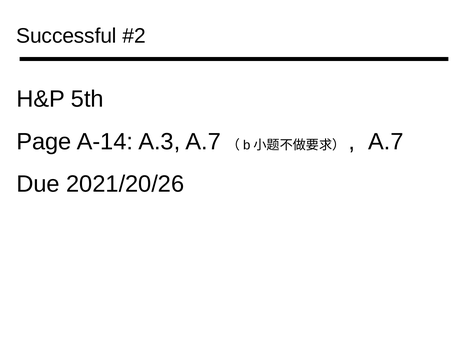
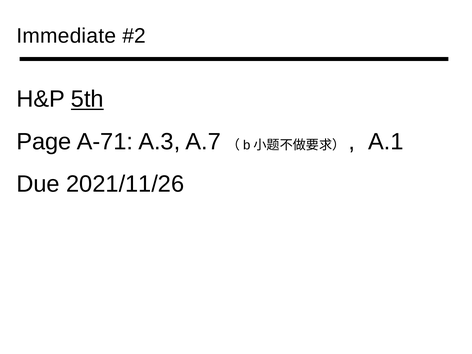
Successful: Successful -> Immediate
5th underline: none -> present
A-14: A-14 -> A-71
A.7 at (386, 142): A.7 -> A.1
2021/20/26: 2021/20/26 -> 2021/11/26
